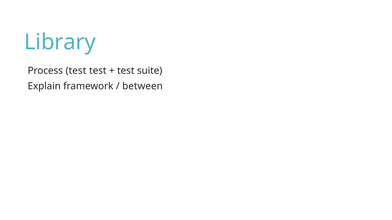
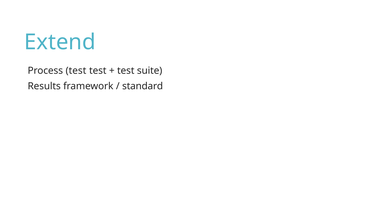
Library: Library -> Extend
Explain: Explain -> Results
between: between -> standard
